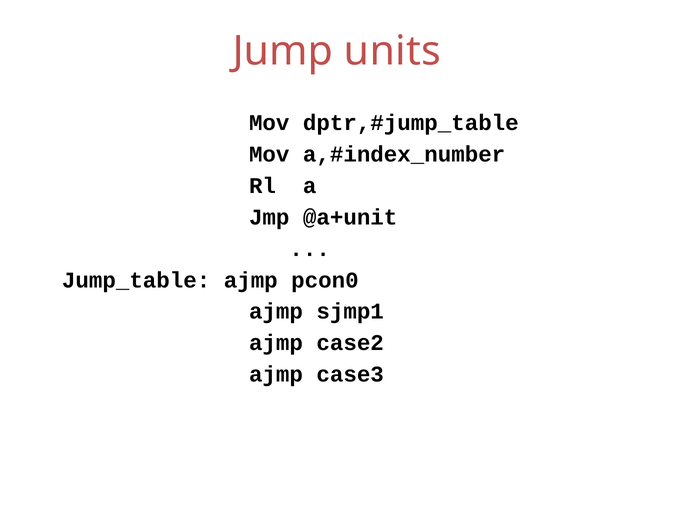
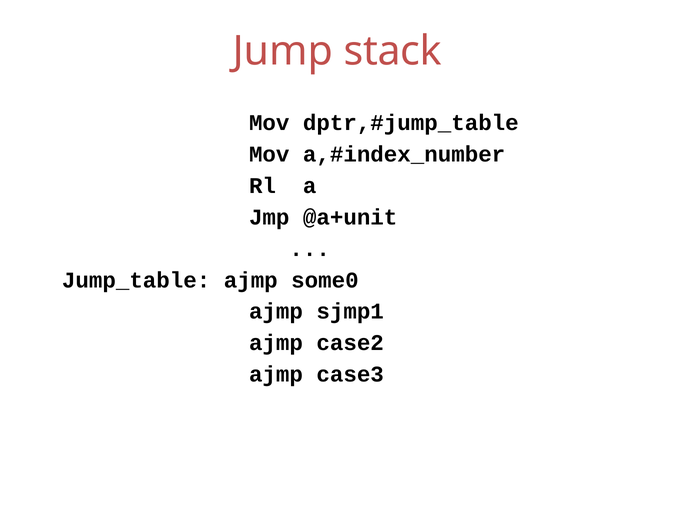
units: units -> stack
pcon0: pcon0 -> some0
